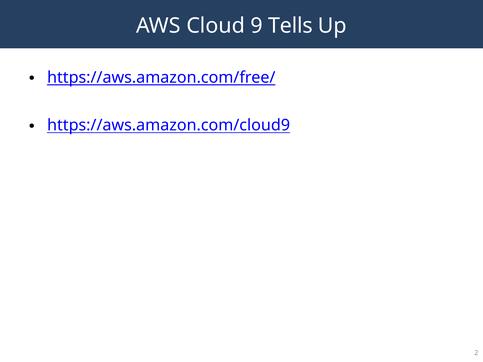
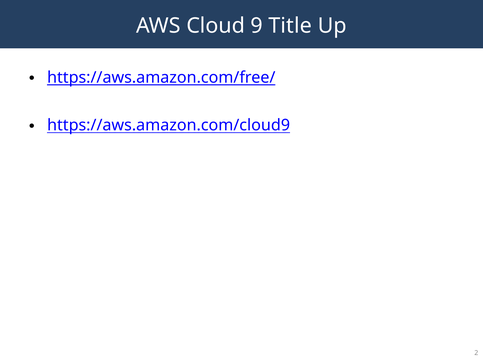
Tells: Tells -> Title
